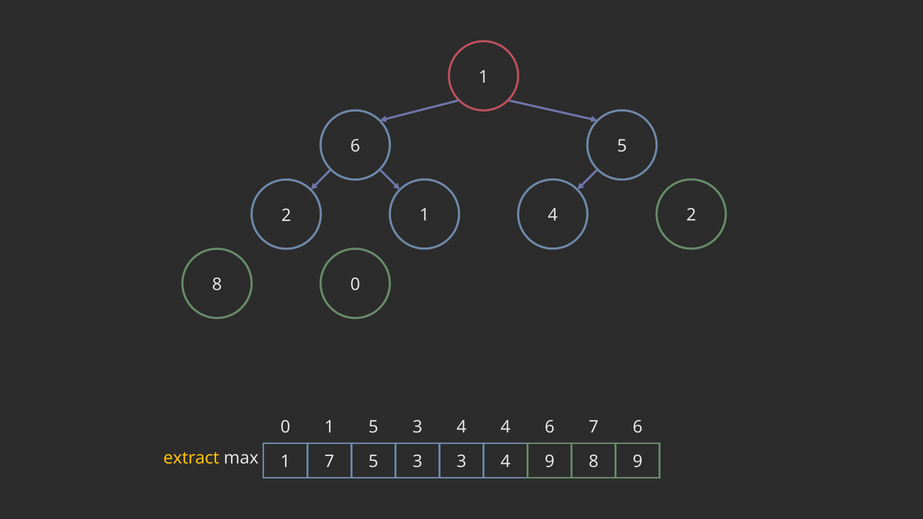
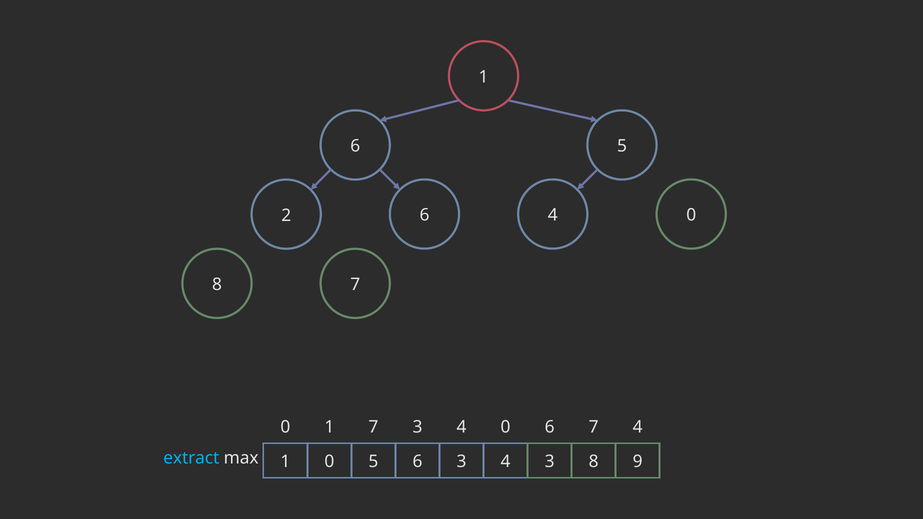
2 1: 1 -> 6
2 at (691, 215): 2 -> 0
8 0: 0 -> 7
1 5: 5 -> 7
3 4 4: 4 -> 0
7 6: 6 -> 4
extract colour: yellow -> light blue
1 7: 7 -> 0
3 at (417, 462): 3 -> 6
4 9: 9 -> 3
